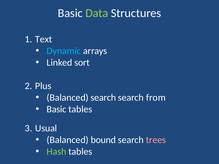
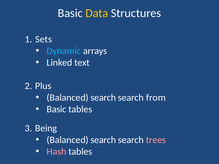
Data colour: light green -> yellow
Text: Text -> Sets
sort: sort -> text
Usual: Usual -> Being
bound at (103, 140): bound -> search
Hash colour: light green -> pink
